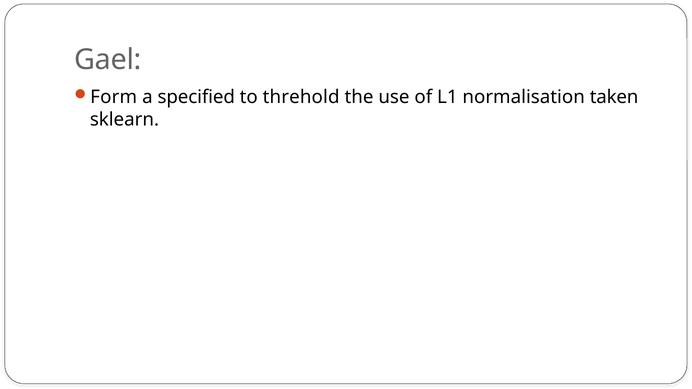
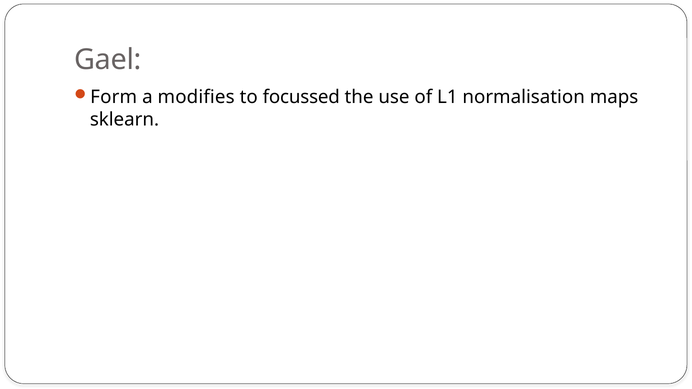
specified: specified -> modifies
threhold: threhold -> focussed
taken: taken -> maps
